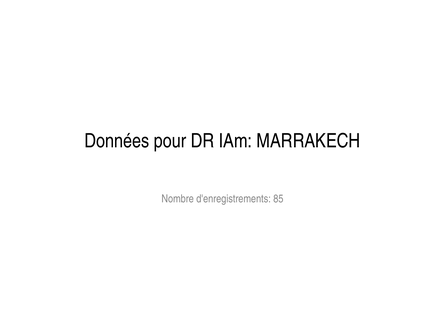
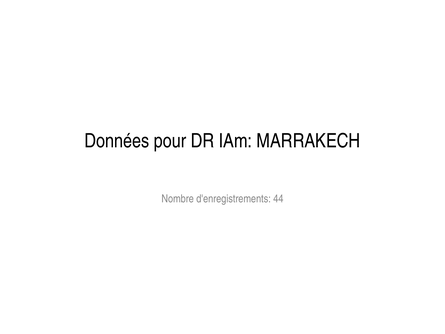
85: 85 -> 44
